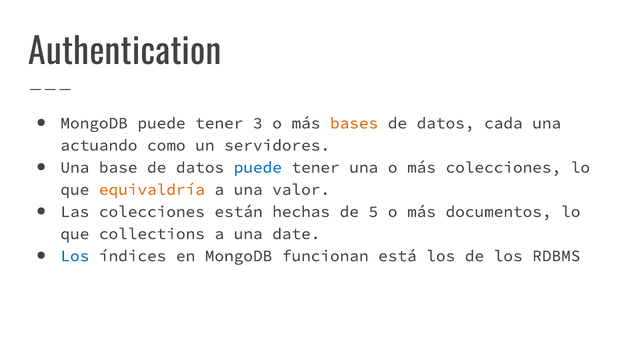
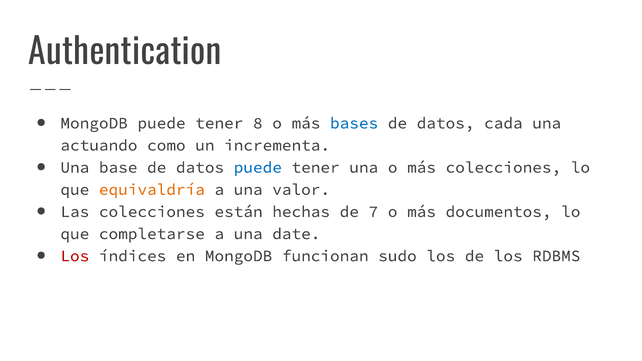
3: 3 -> 8
bases colour: orange -> blue
servidores: servidores -> incrementa
5: 5 -> 7
collections: collections -> completarse
Los at (75, 256) colour: blue -> red
está: está -> sudo
